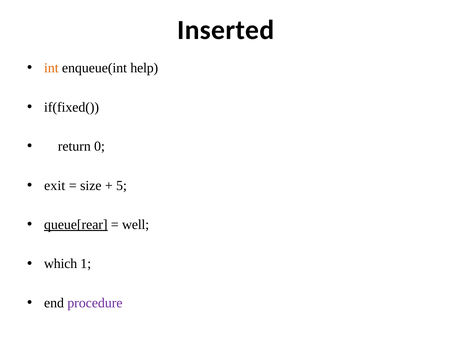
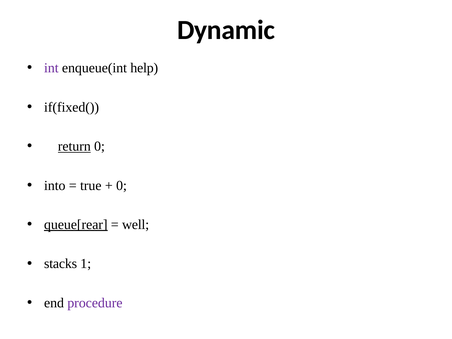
Inserted: Inserted -> Dynamic
int colour: orange -> purple
return underline: none -> present
exit: exit -> into
size: size -> true
5 at (121, 185): 5 -> 0
which: which -> stacks
